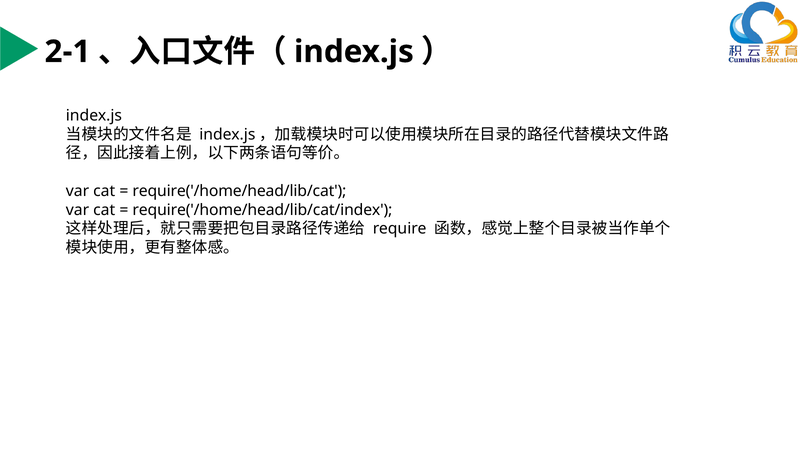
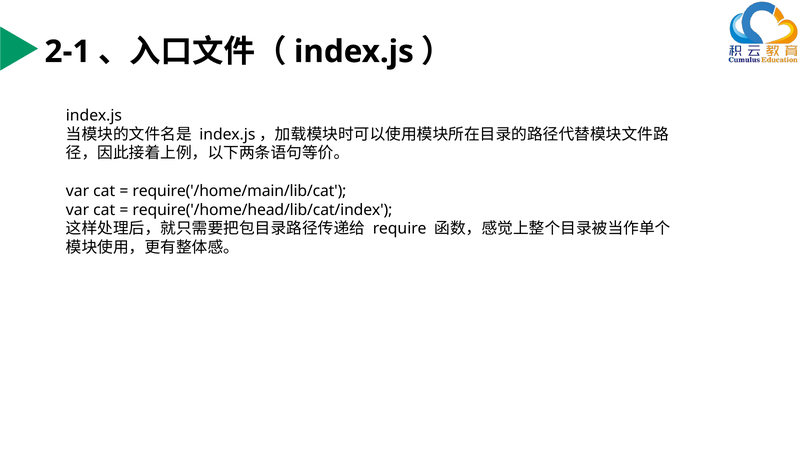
require('/home/head/lib/cat: require('/home/head/lib/cat -> require('/home/main/lib/cat
